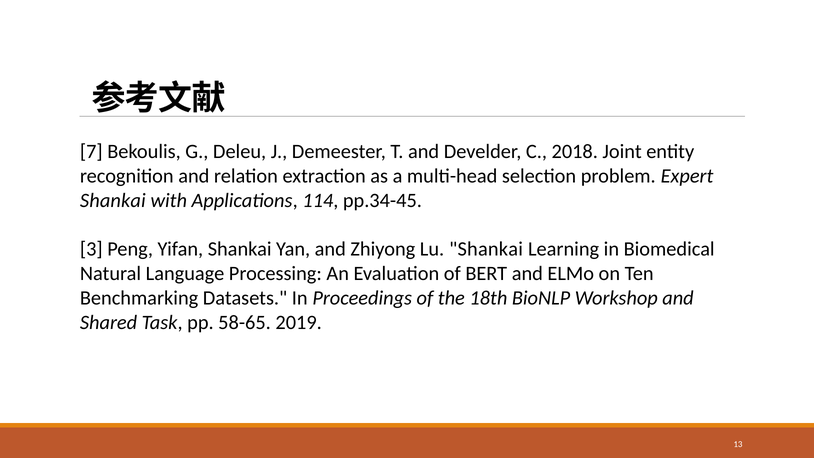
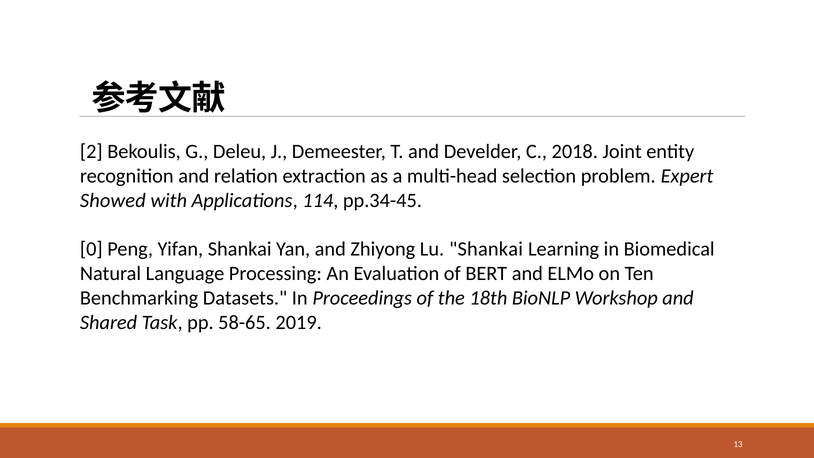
7: 7 -> 2
Shankai at (113, 200): Shankai -> Showed
3: 3 -> 0
